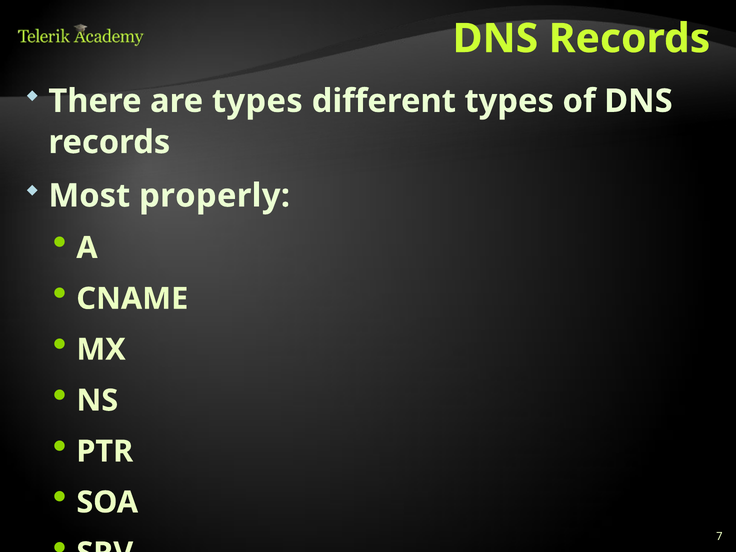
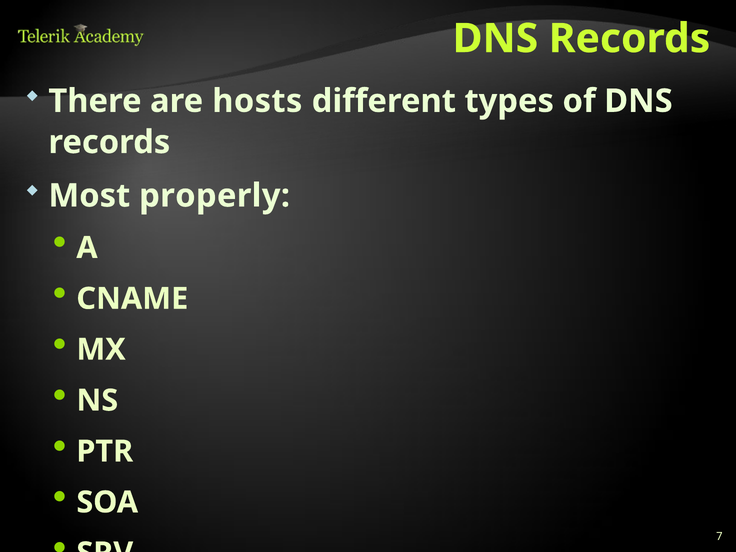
are types: types -> hosts
